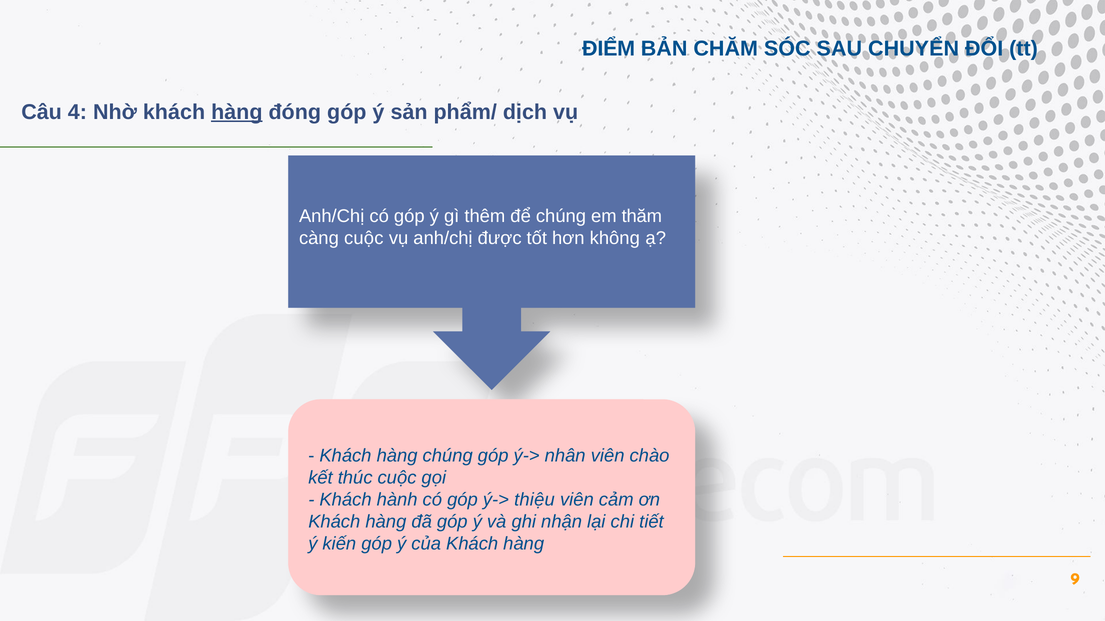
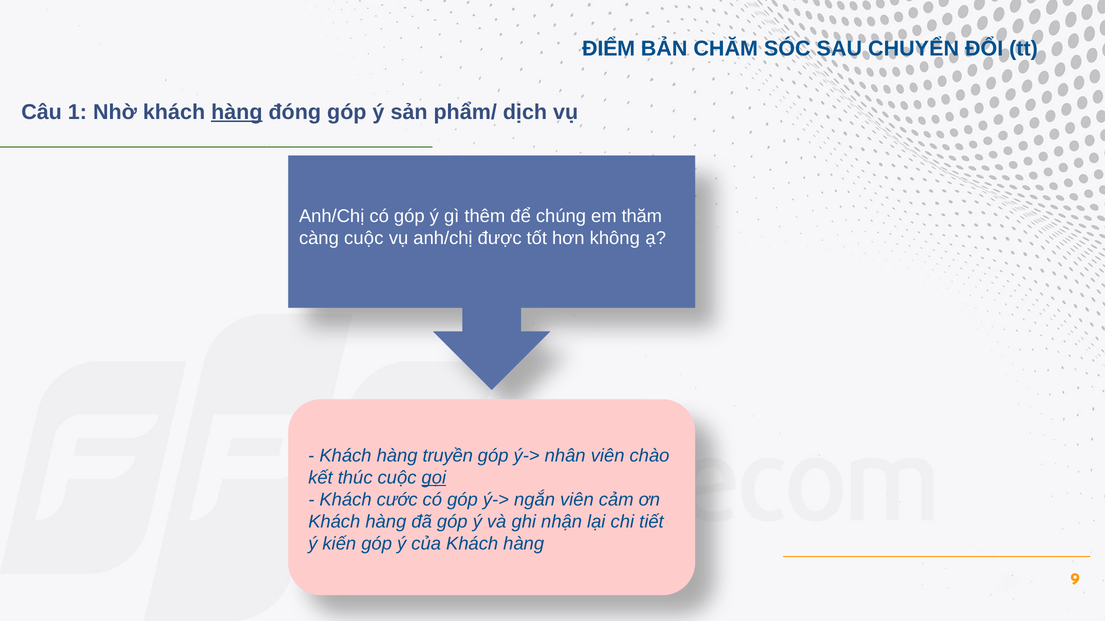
4: 4 -> 1
hàng chúng: chúng -> truyền
gọi underline: none -> present
hành: hành -> cước
thiệu: thiệu -> ngắn
